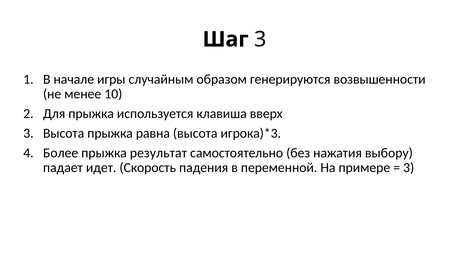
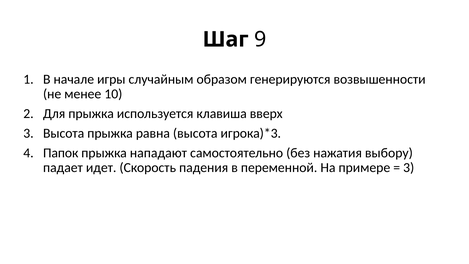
Шаг 3: 3 -> 9
Более: Более -> Папок
результат: результат -> нападают
